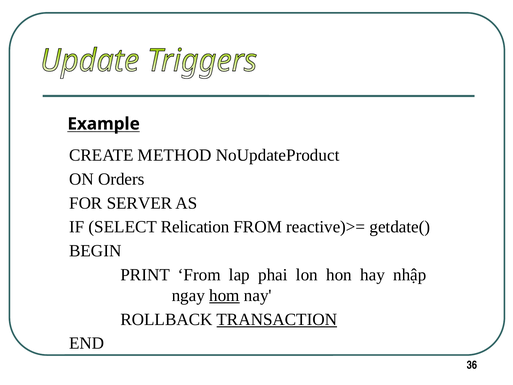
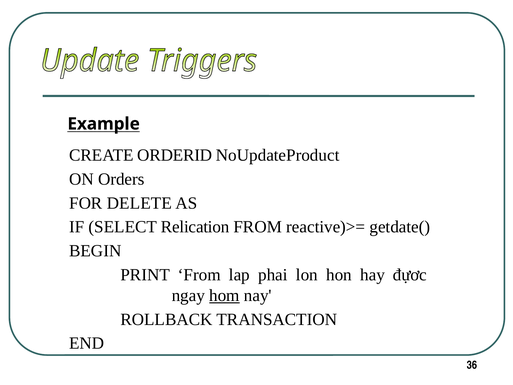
METHOD: METHOD -> ORDERID
SERVER: SERVER -> DELETE
nhập: nhập -> đựơc
TRANSACTION underline: present -> none
